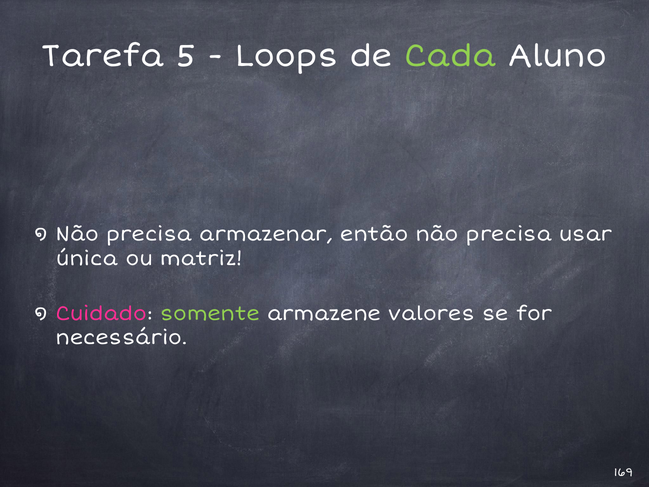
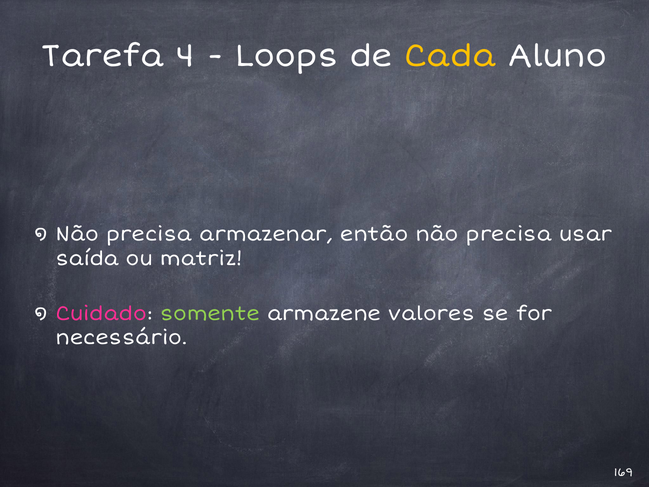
5: 5 -> 4
Cada colour: light green -> yellow
única: única -> saída
